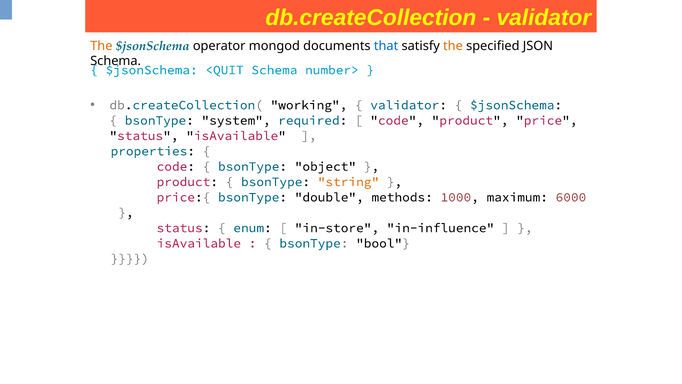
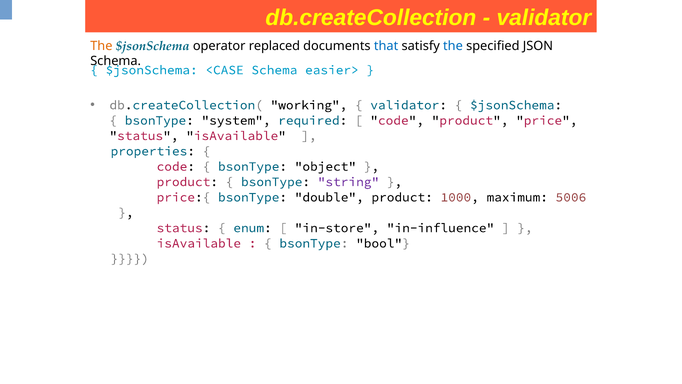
mongod: mongod -> replaced
the at (453, 46) colour: orange -> blue
<QUIT: <QUIT -> <CASE
number>: number> -> easier>
string colour: orange -> purple
double methods: methods -> product
6000: 6000 -> 5006
